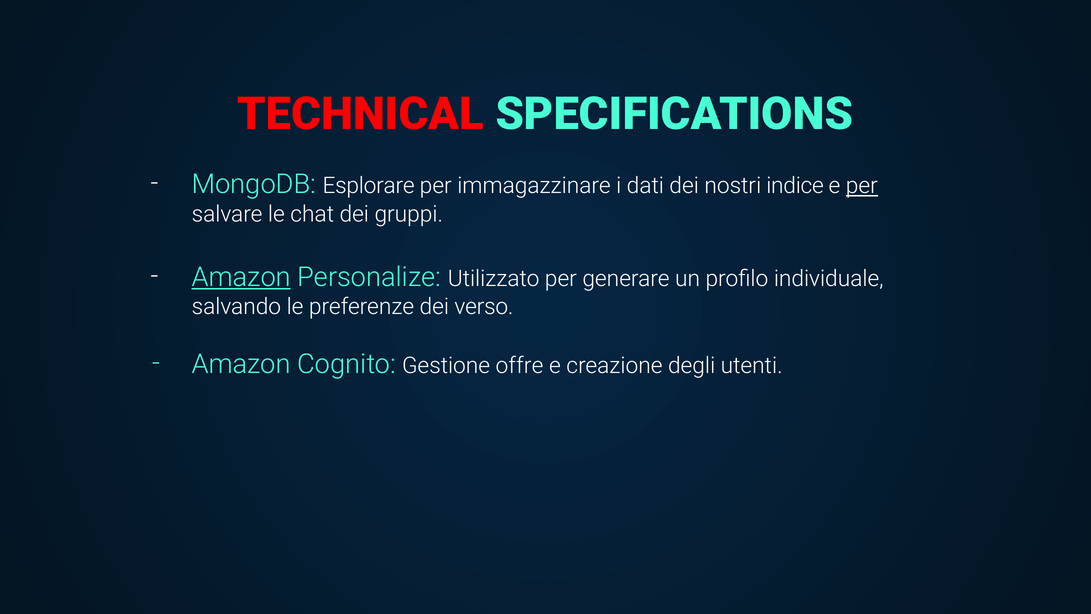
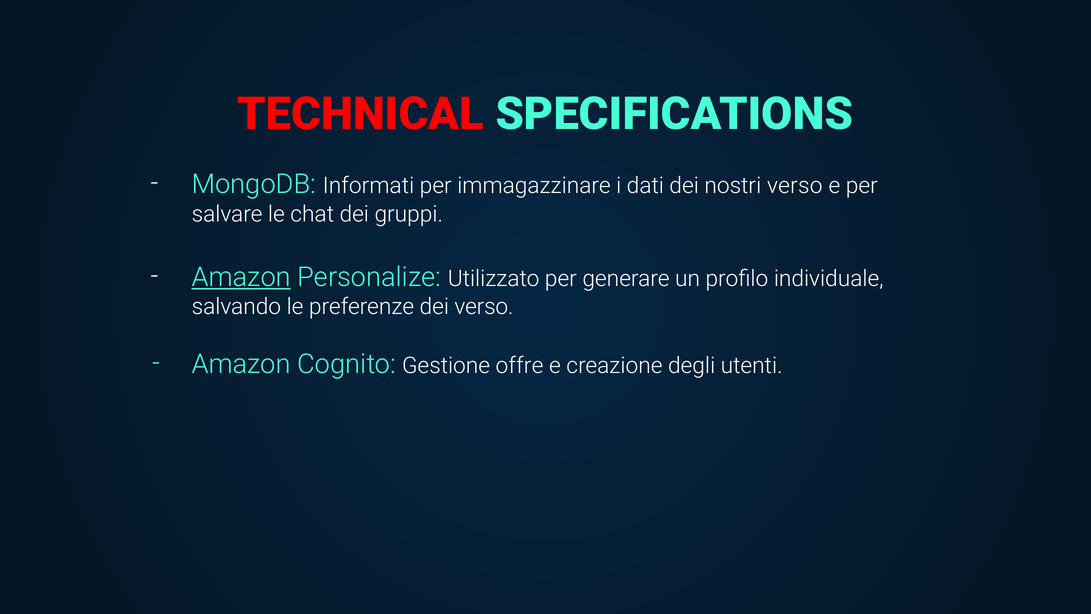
Esplorare: Esplorare -> Informati
nostri indice: indice -> verso
per at (862, 186) underline: present -> none
